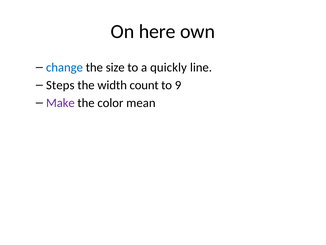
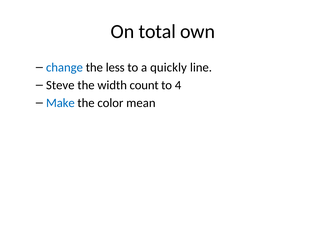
here: here -> total
size: size -> less
Steps: Steps -> Steve
9: 9 -> 4
Make colour: purple -> blue
